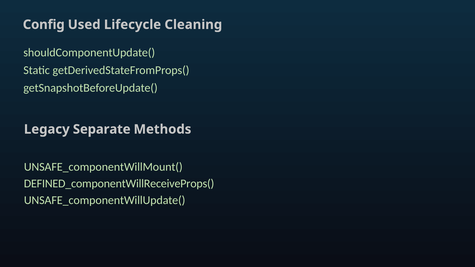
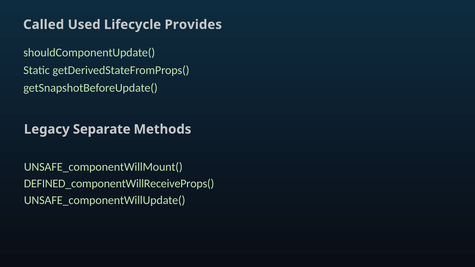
Config: Config -> Called
Cleaning: Cleaning -> Provides
